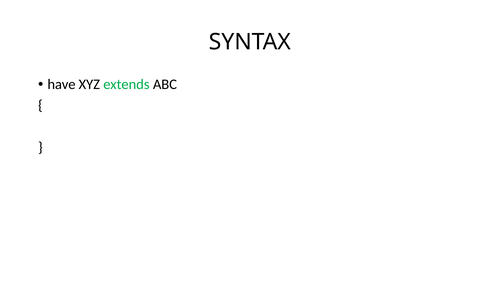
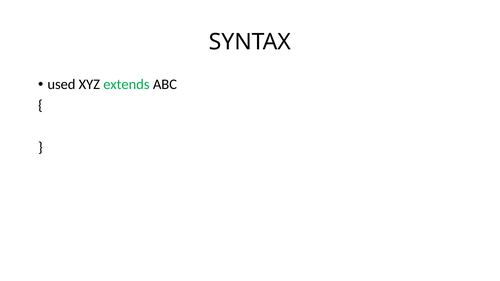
have: have -> used
